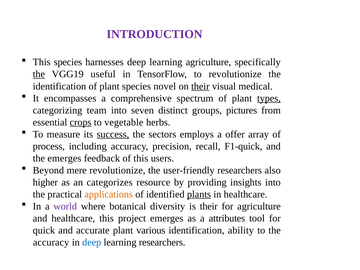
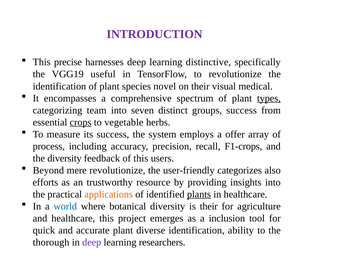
This species: species -> precise
learning agriculture: agriculture -> distinctive
the at (39, 74) underline: present -> none
their at (200, 86) underline: present -> none
groups pictures: pictures -> success
success at (113, 134) underline: present -> none
sectors: sectors -> system
F1-quick: F1-quick -> F1-crops
the emerges: emerges -> diversity
user-friendly researchers: researchers -> categorizes
higher: higher -> efforts
categorizes: categorizes -> trustworthy
world colour: purple -> blue
attributes: attributes -> inclusion
various: various -> diverse
accuracy at (51, 242): accuracy -> thorough
deep at (92, 242) colour: blue -> purple
